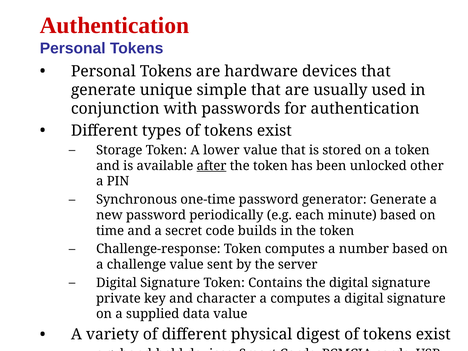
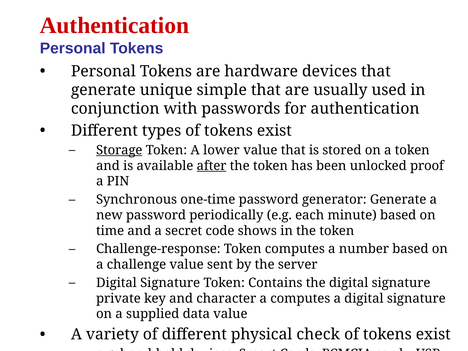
Storage underline: none -> present
other: other -> proof
builds: builds -> shows
digest: digest -> check
